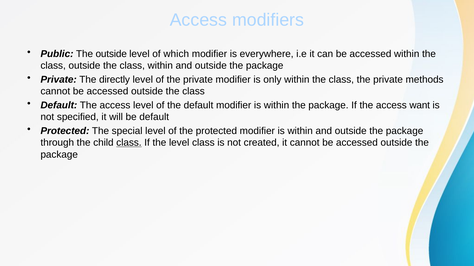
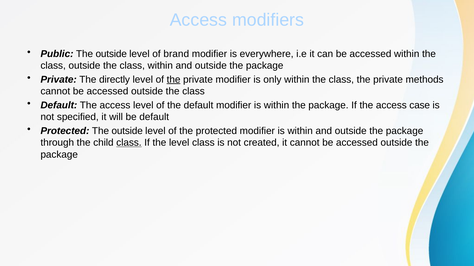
which: which -> brand
the at (174, 80) underline: none -> present
want: want -> case
Protected The special: special -> outside
